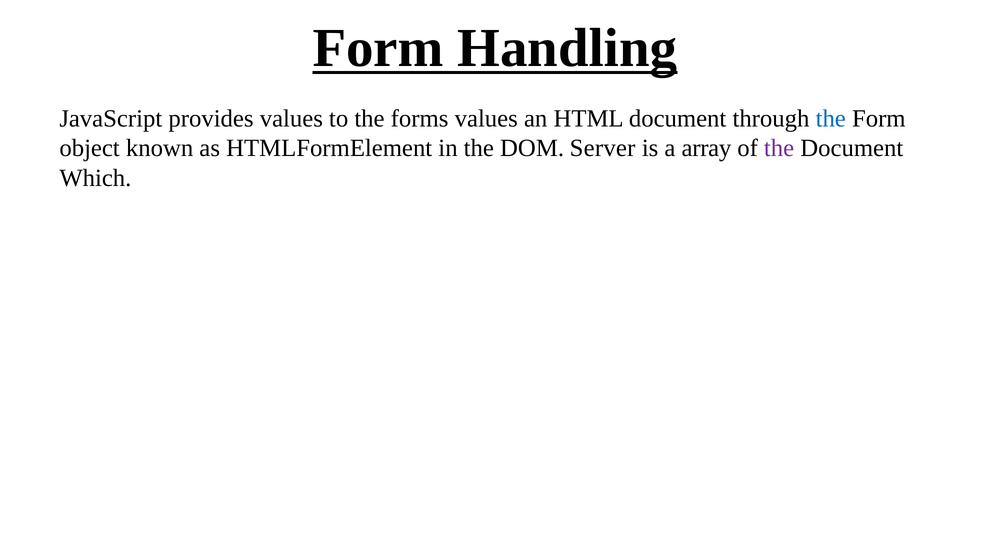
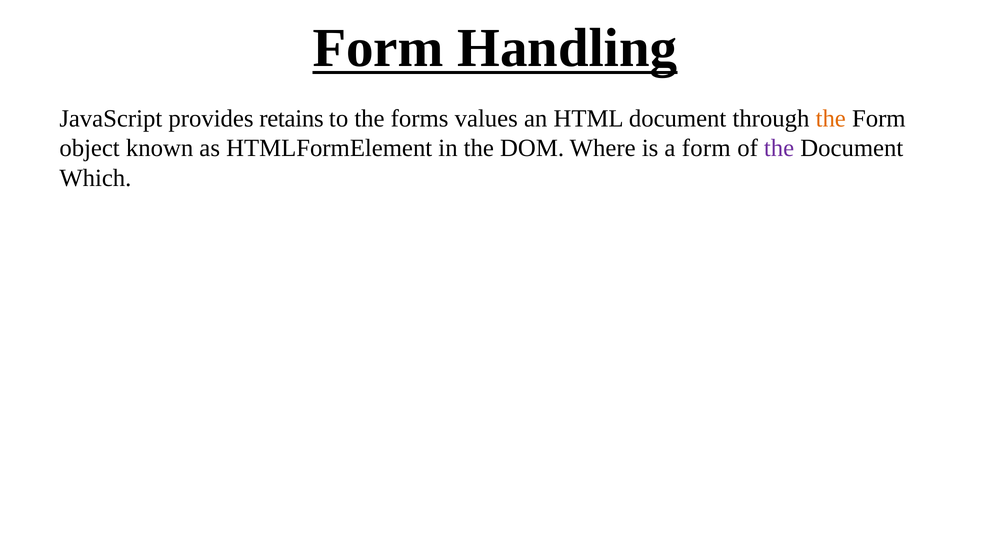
provides values: values -> retains
the at (831, 118) colour: blue -> orange
Server: Server -> Where
a array: array -> form
